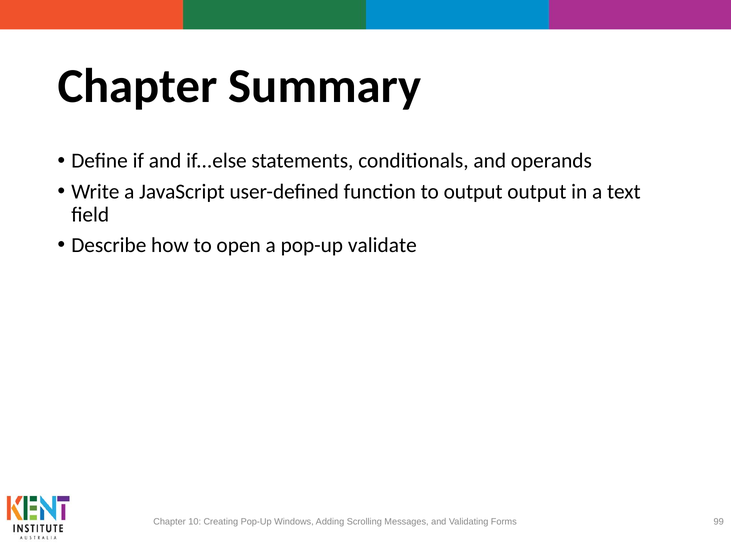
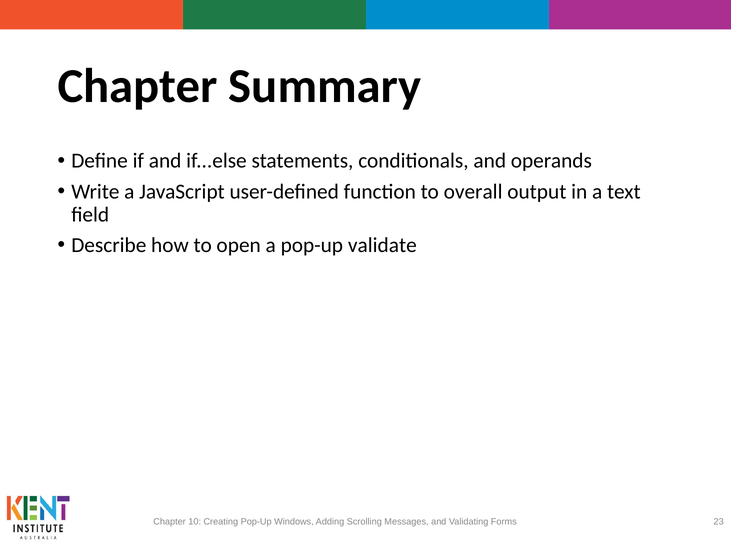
to output: output -> overall
99: 99 -> 23
